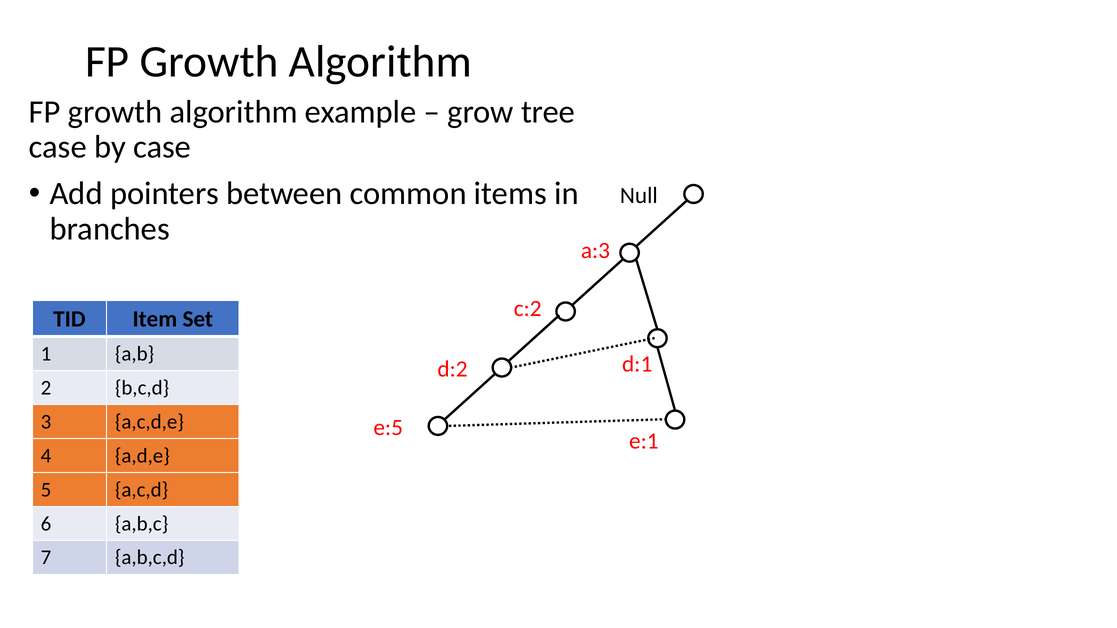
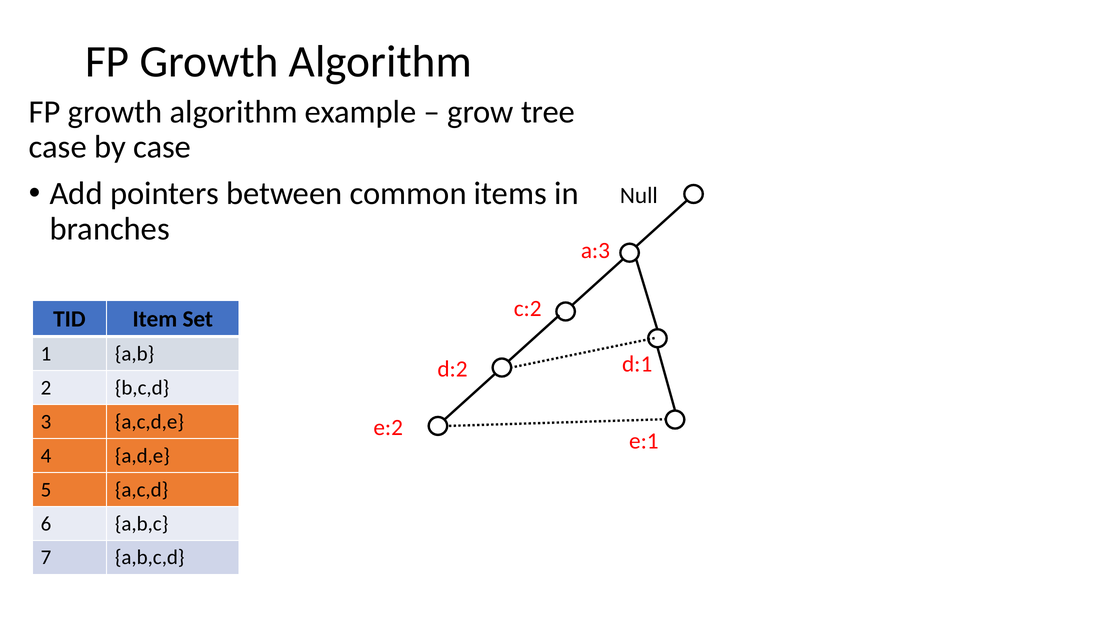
e:5: e:5 -> e:2
